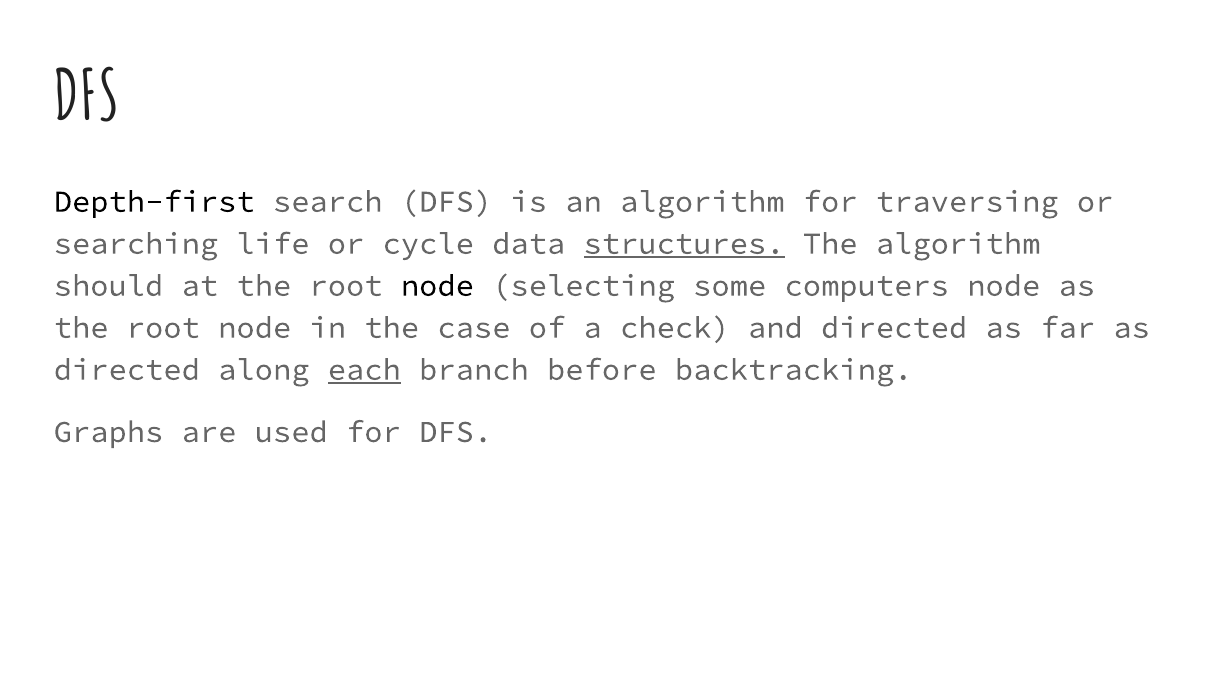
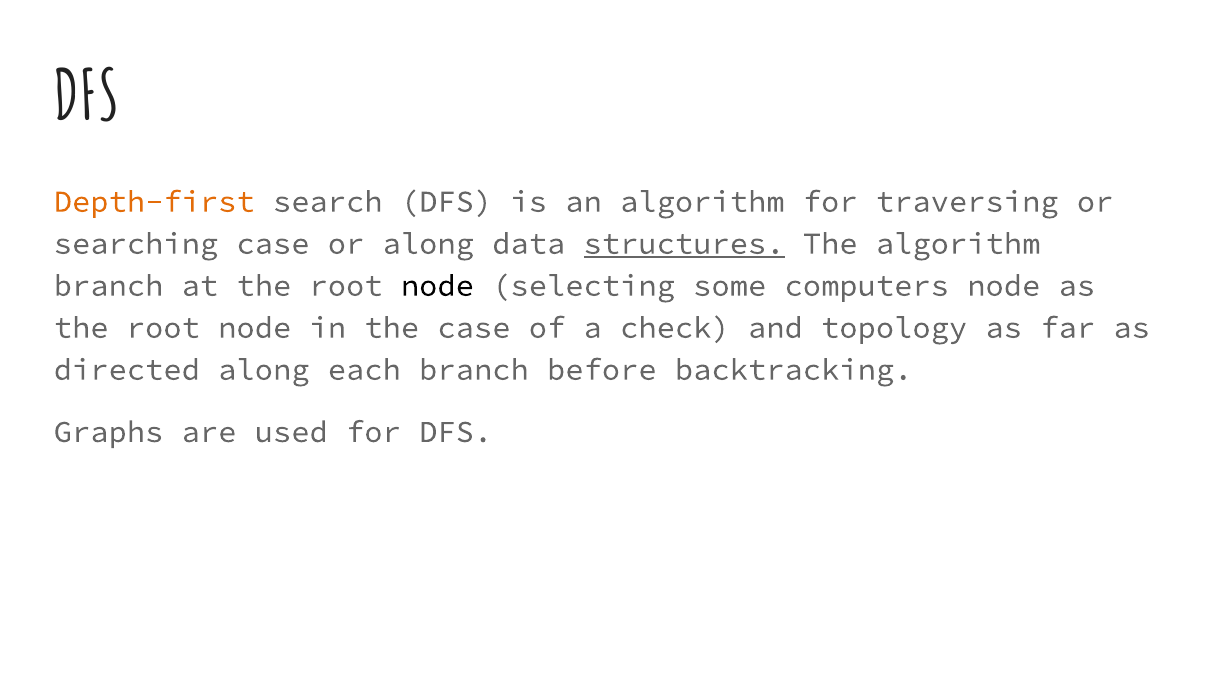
Depth-first colour: black -> orange
searching life: life -> case
or cycle: cycle -> along
should at (109, 286): should -> branch
and directed: directed -> topology
each underline: present -> none
